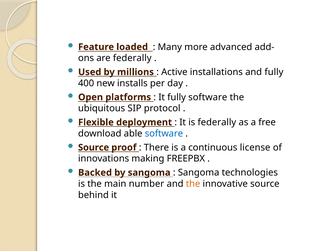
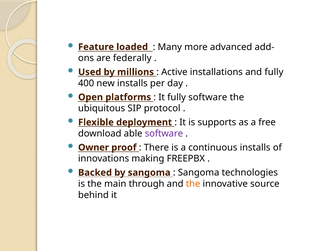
is federally: federally -> supports
software at (164, 134) colour: blue -> purple
Source at (94, 148): Source -> Owner
continuous license: license -> installs
number: number -> through
